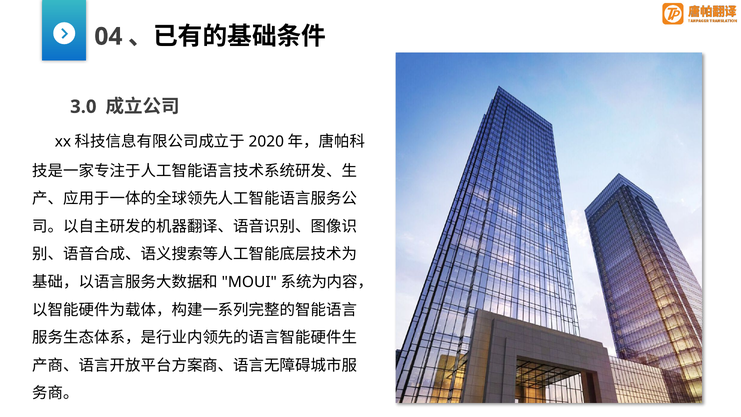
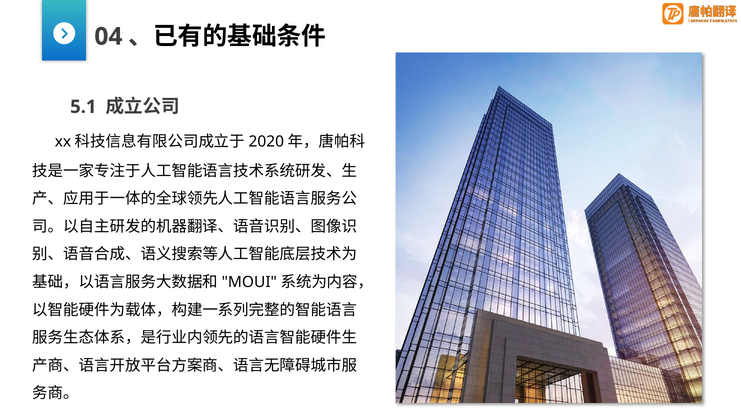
3.0: 3.0 -> 5.1
